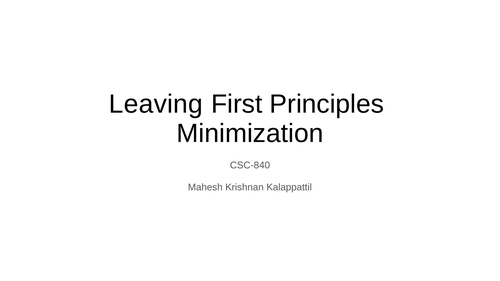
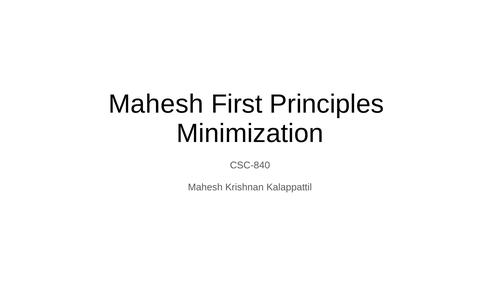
Leaving at (156, 104): Leaving -> Mahesh
